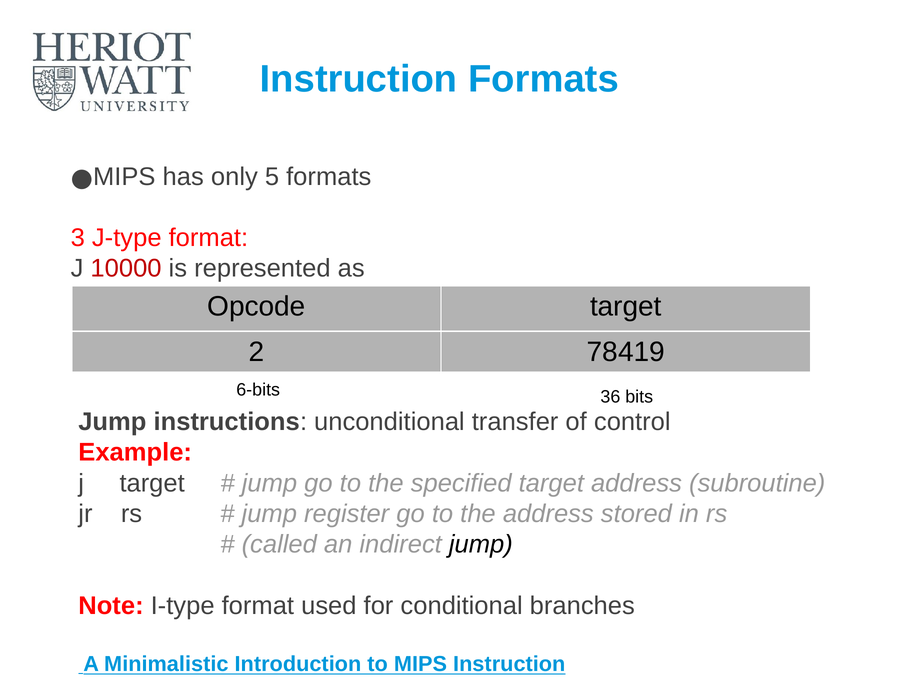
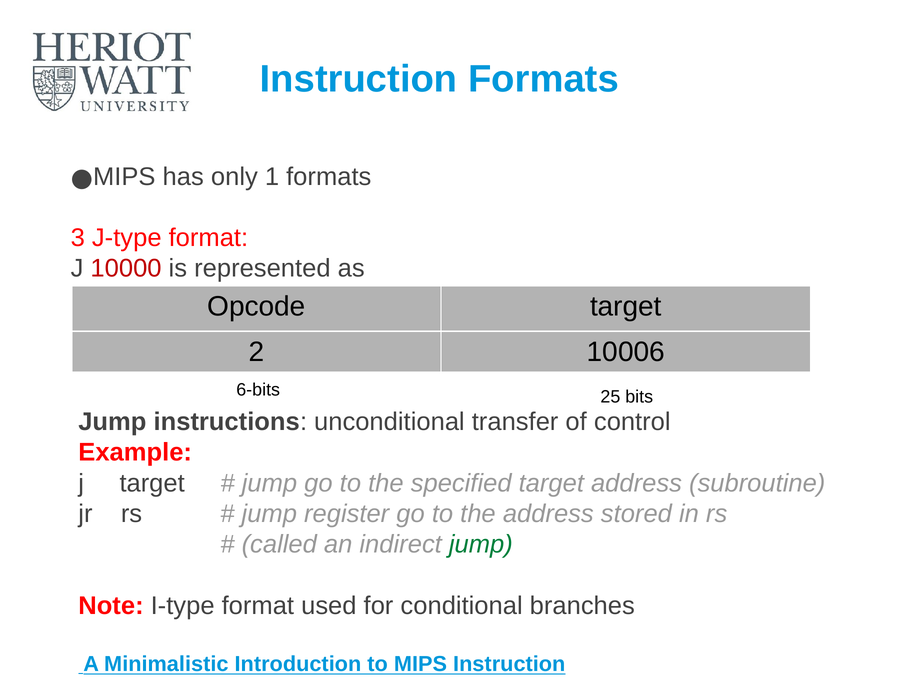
5: 5 -> 1
78419: 78419 -> 10006
36: 36 -> 25
jump at (481, 545) colour: black -> green
